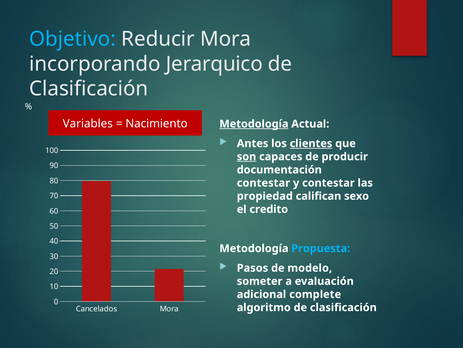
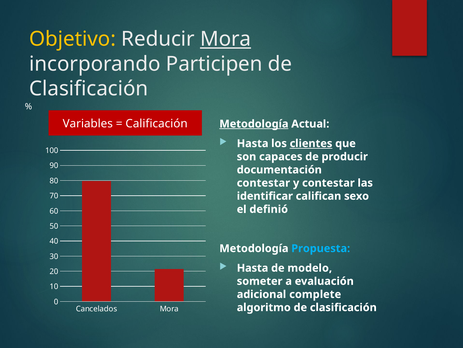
Objetivo colour: light blue -> yellow
Mora at (226, 39) underline: none -> present
Jerarquico: Jerarquico -> Participen
Nacimiento: Nacimiento -> Calificación
Antes at (253, 143): Antes -> Hasta
son underline: present -> none
propiedad: propiedad -> identificar
credito: credito -> definió
Pasos at (252, 268): Pasos -> Hasta
